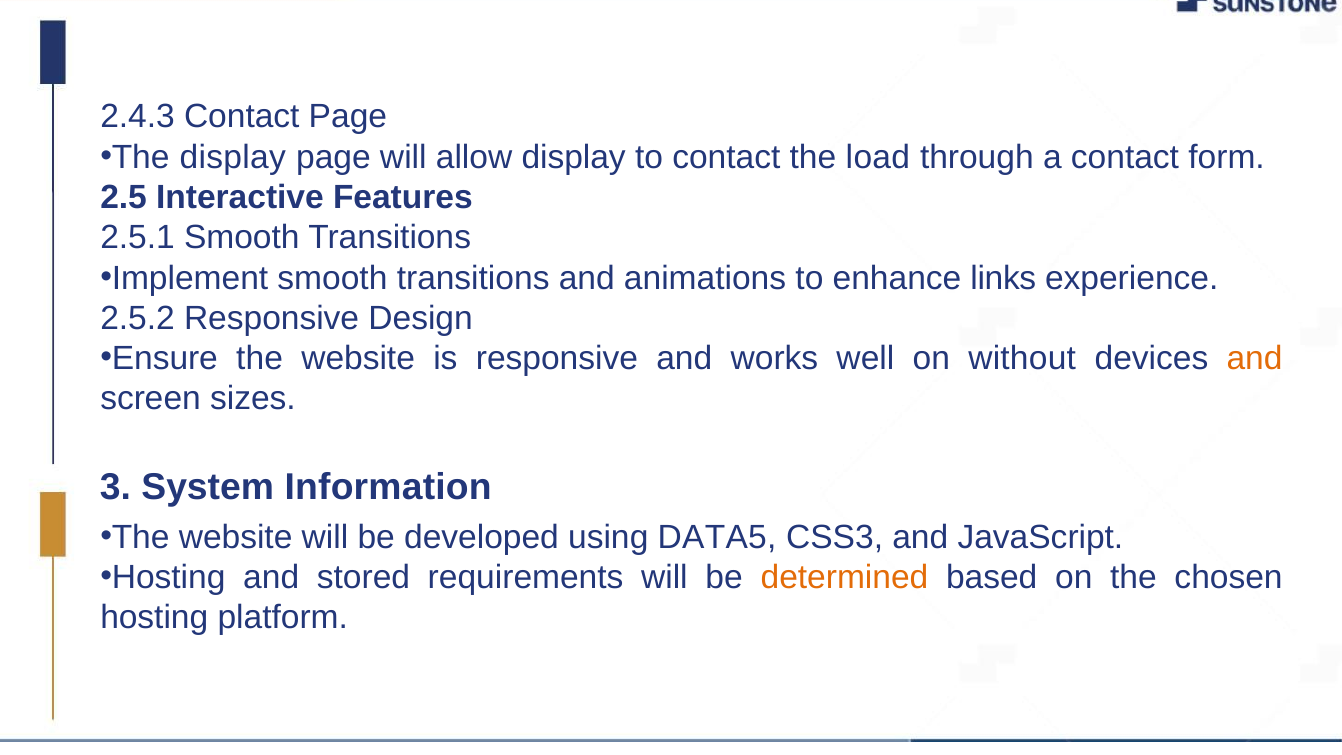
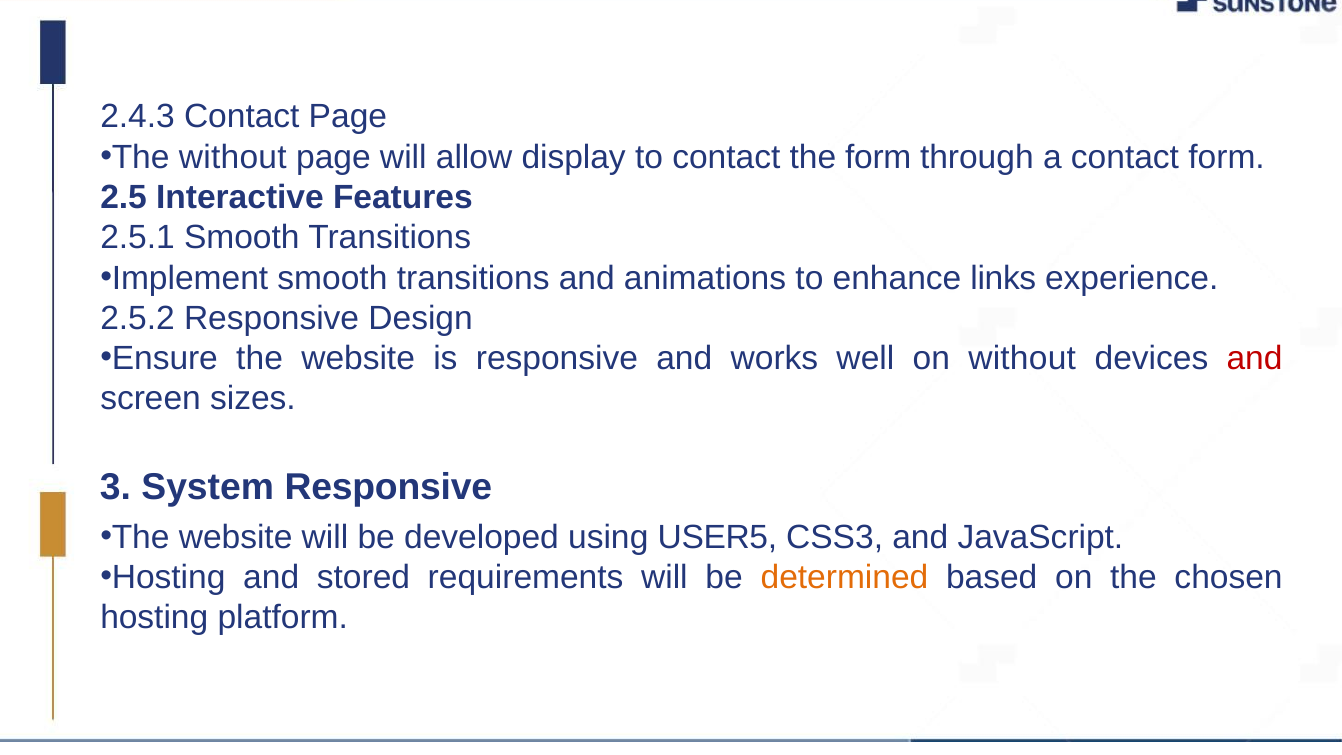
The display: display -> without
the load: load -> form
and at (1255, 358) colour: orange -> red
System Information: Information -> Responsive
DATA5: DATA5 -> USER5
